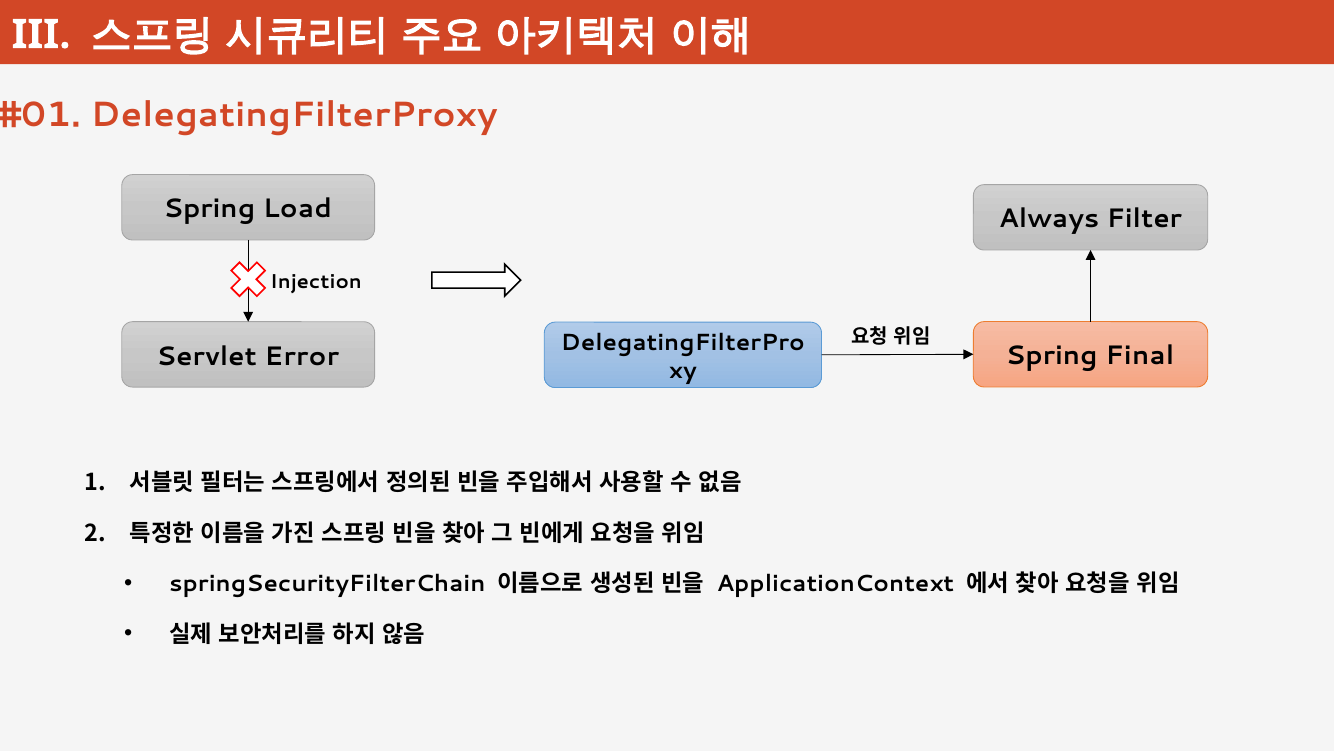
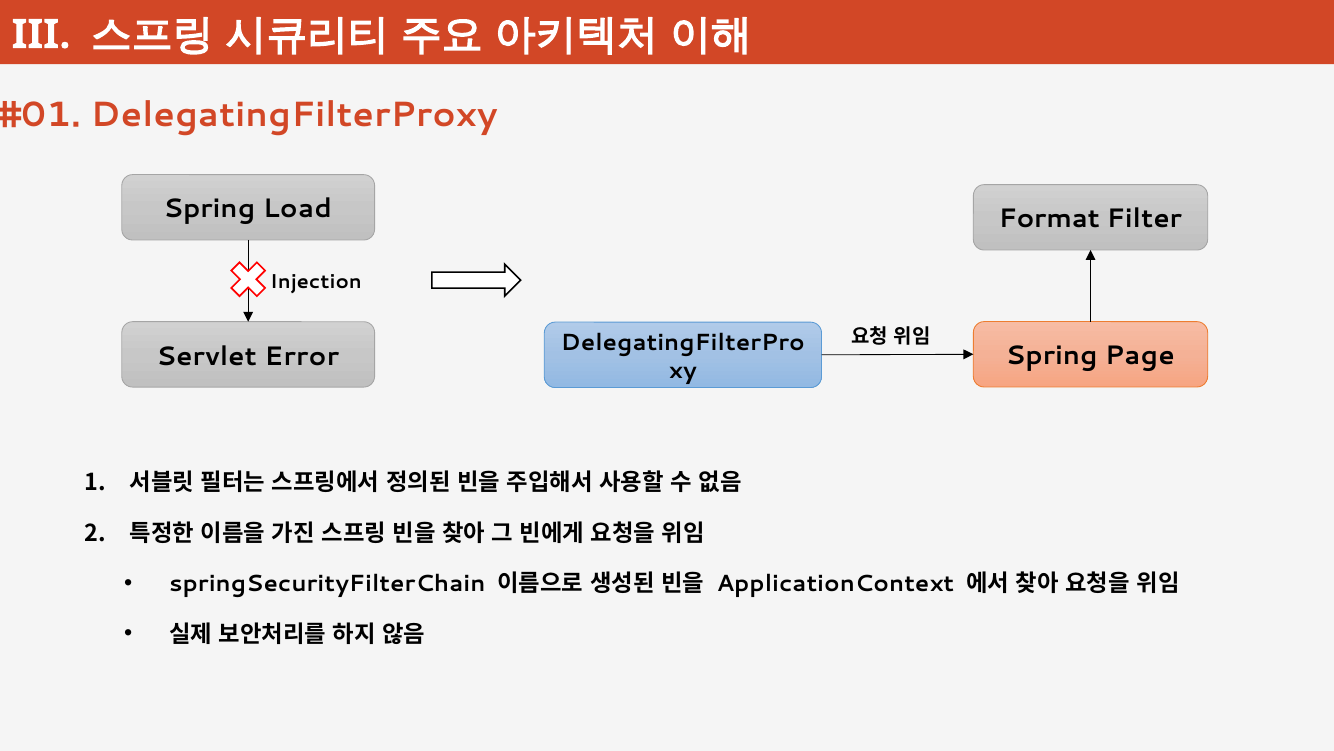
Always: Always -> Format
Final: Final -> Page
